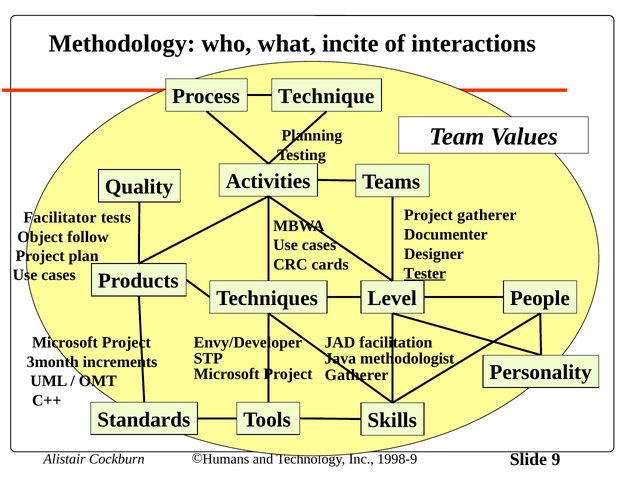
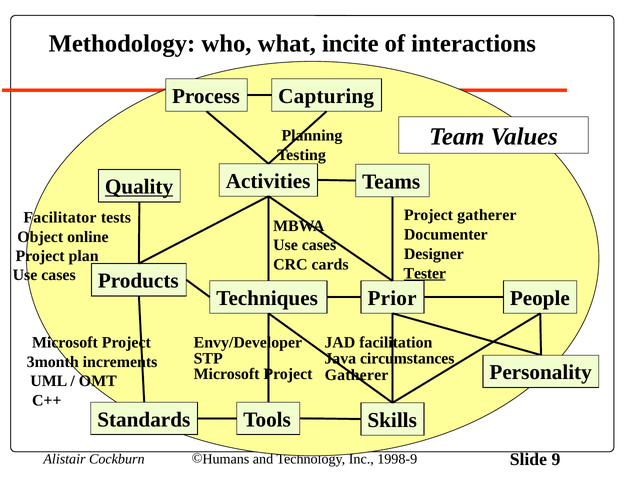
Technique: Technique -> Capturing
Quality underline: none -> present
follow: follow -> online
Level: Level -> Prior
methodologist: methodologist -> circumstances
